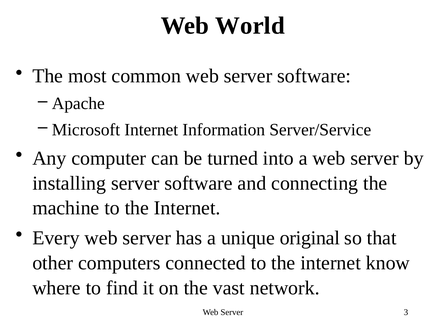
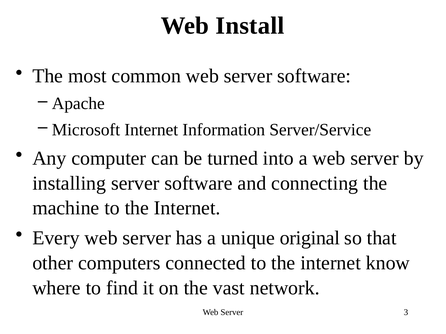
World: World -> Install
